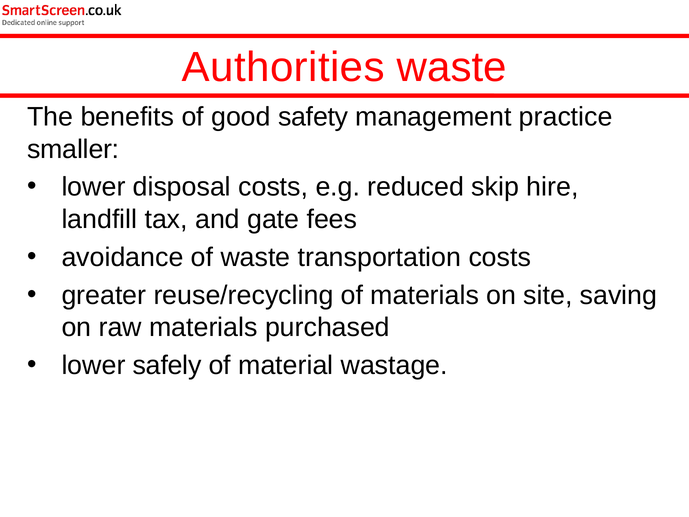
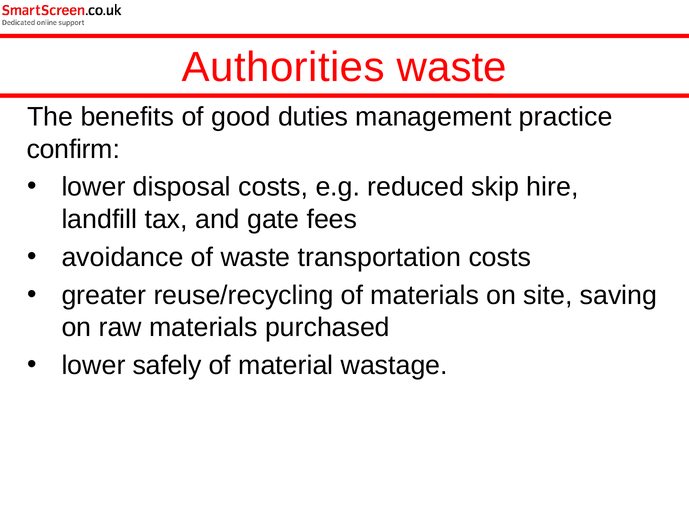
safety: safety -> duties
smaller: smaller -> confirm
